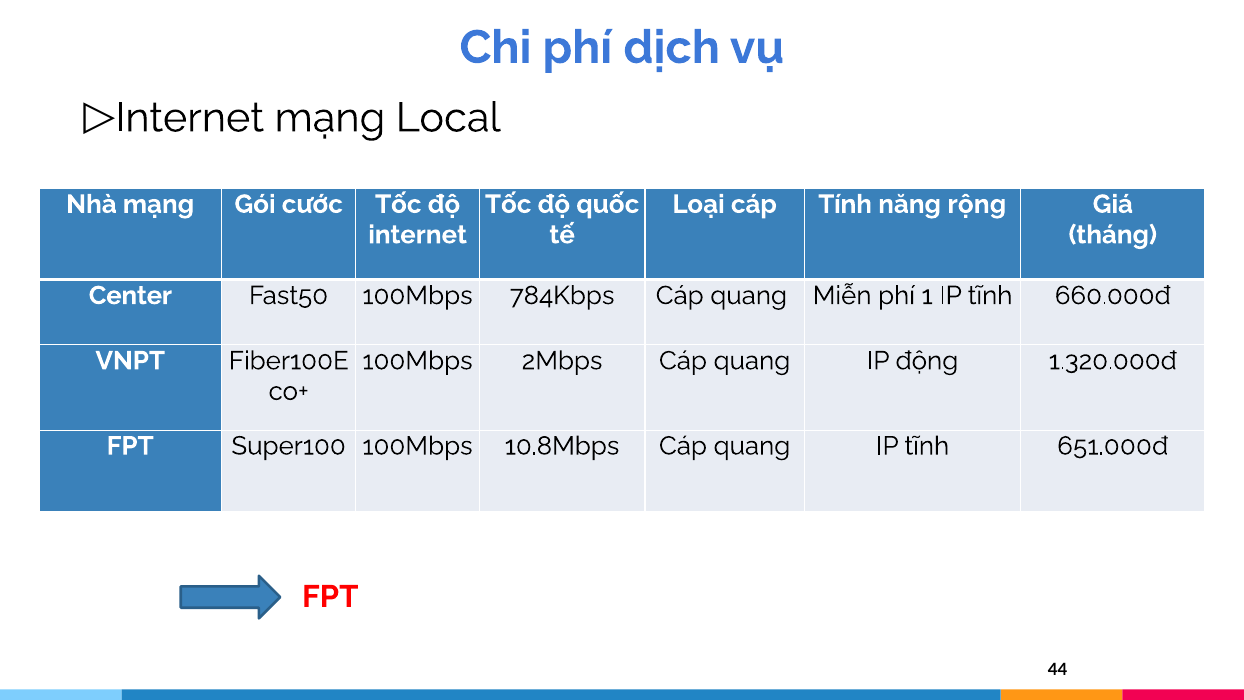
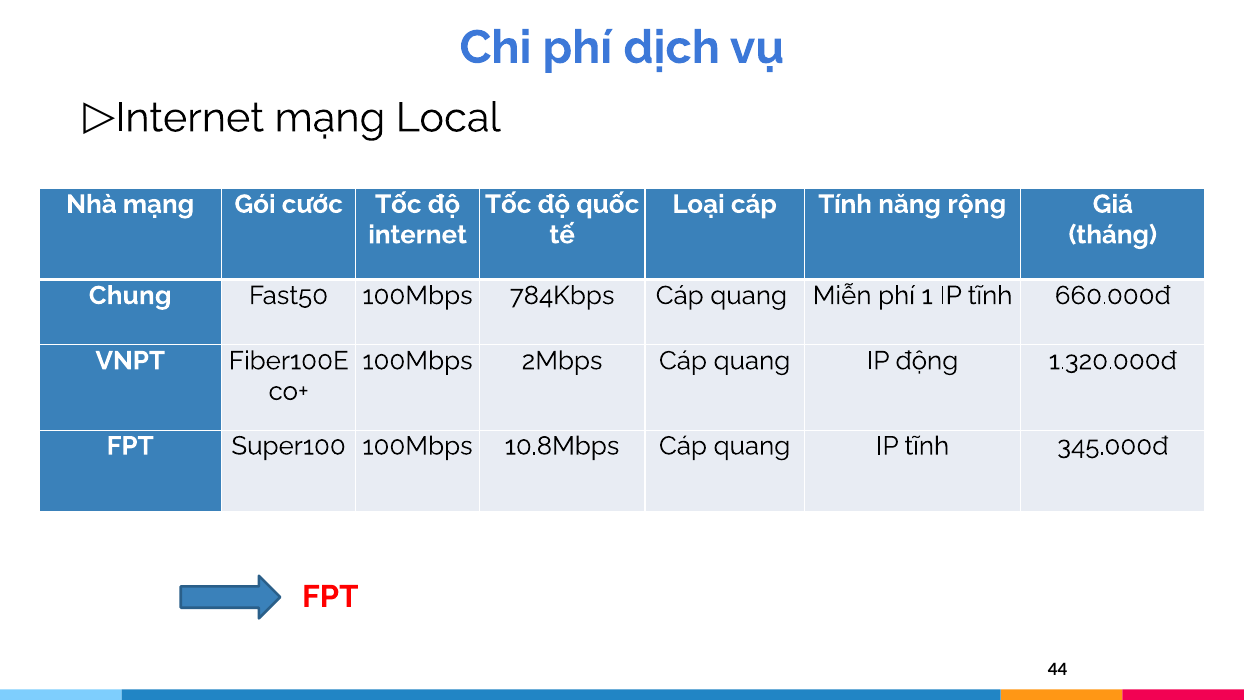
Center: Center -> Chung
651.000đ: 651.000đ -> 345.000đ
